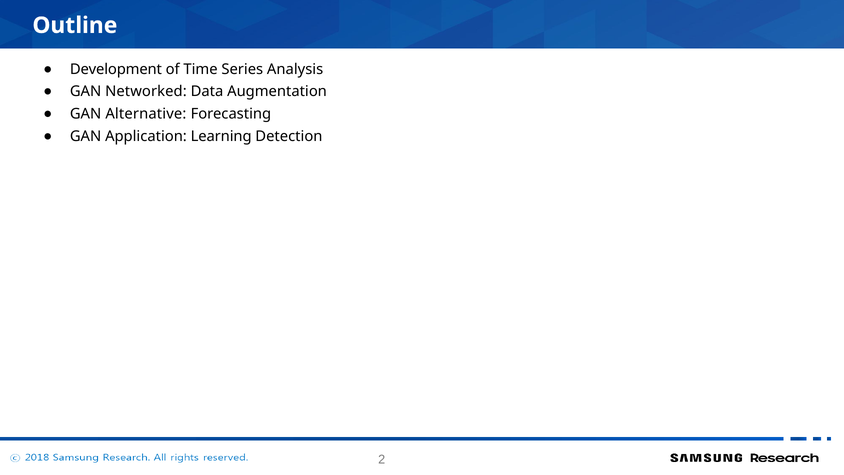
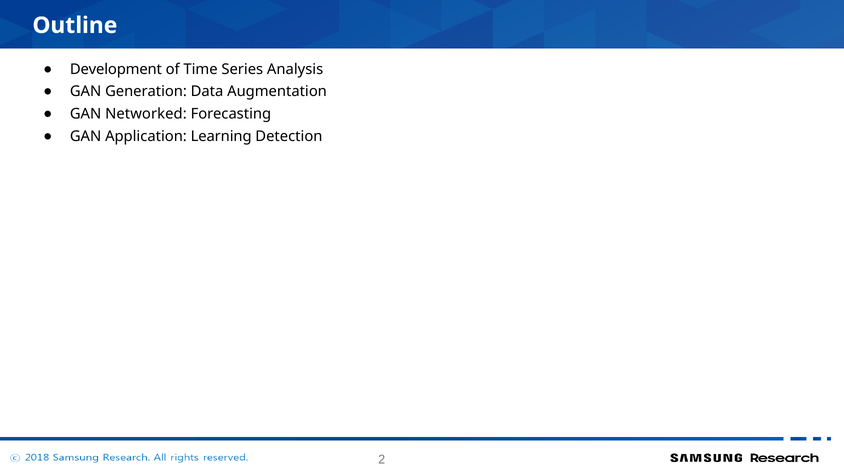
Networked: Networked -> Generation
Alternative: Alternative -> Networked
